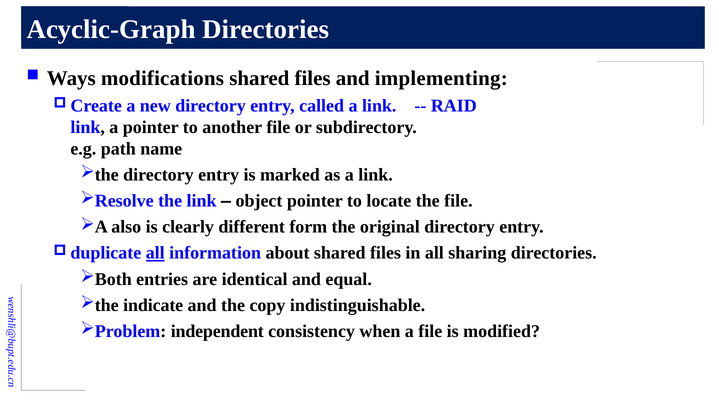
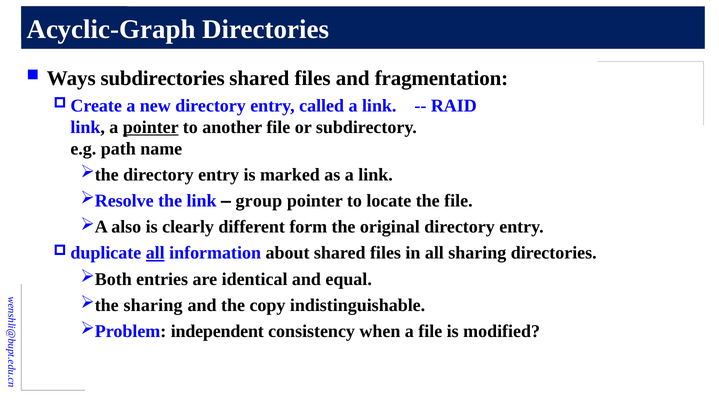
modifications: modifications -> subdirectories
implementing: implementing -> fragmentation
pointer at (151, 127) underline: none -> present
object: object -> group
indicate at (153, 305): indicate -> sharing
